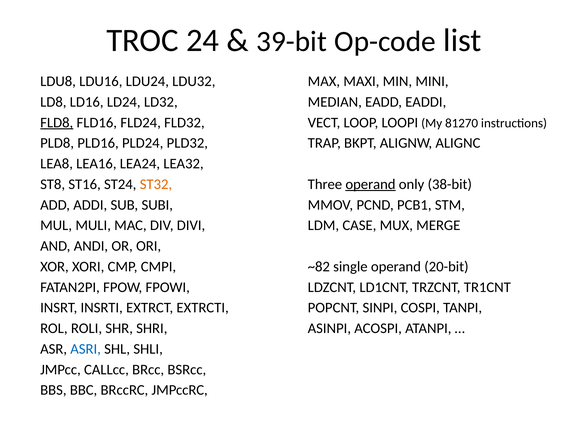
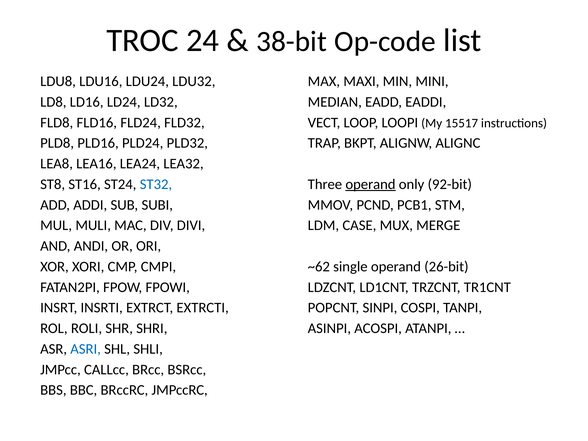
39-bit: 39-bit -> 38-bit
FLD8 underline: present -> none
81270: 81270 -> 15517
ST32 colour: orange -> blue
38-bit: 38-bit -> 92-bit
~82: ~82 -> ~62
20-bit: 20-bit -> 26-bit
